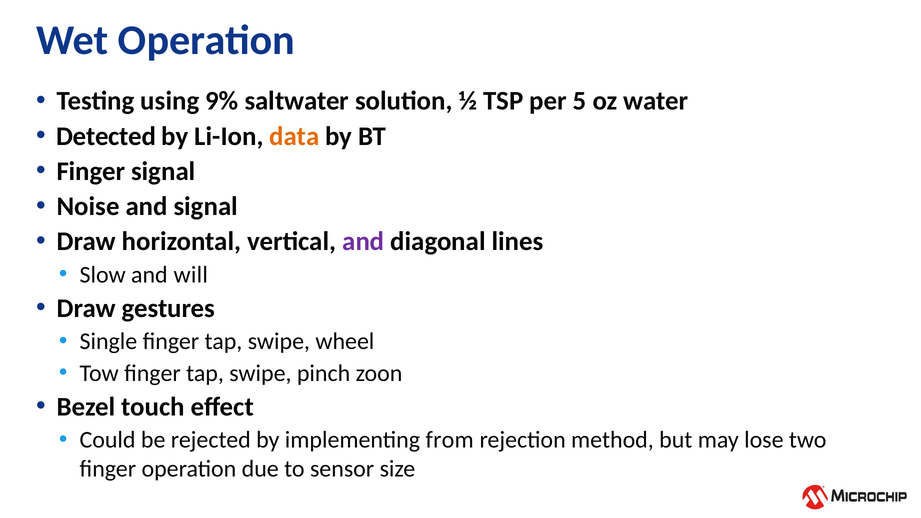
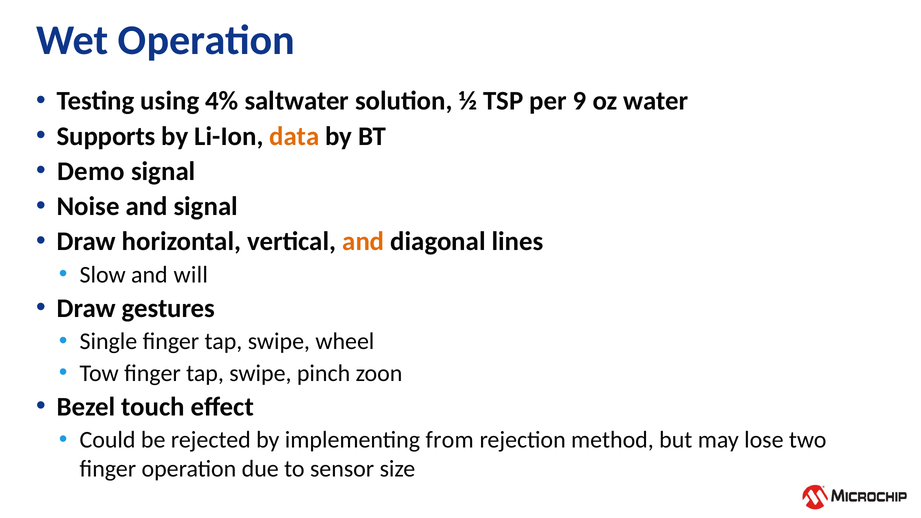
9%: 9% -> 4%
5: 5 -> 9
Detected: Detected -> Supports
Finger at (91, 171): Finger -> Demo
and at (363, 242) colour: purple -> orange
